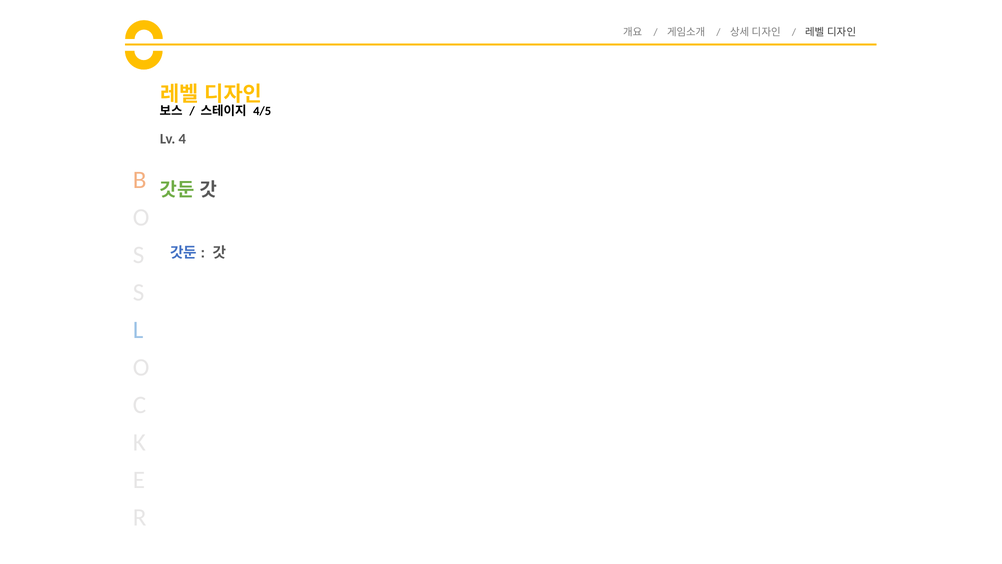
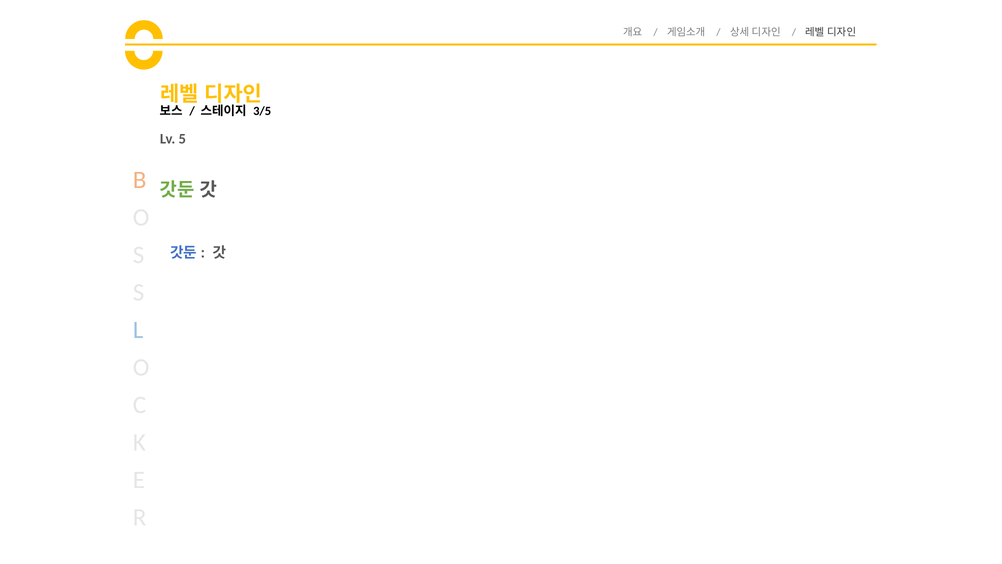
4/5: 4/5 -> 3/5
4: 4 -> 5
